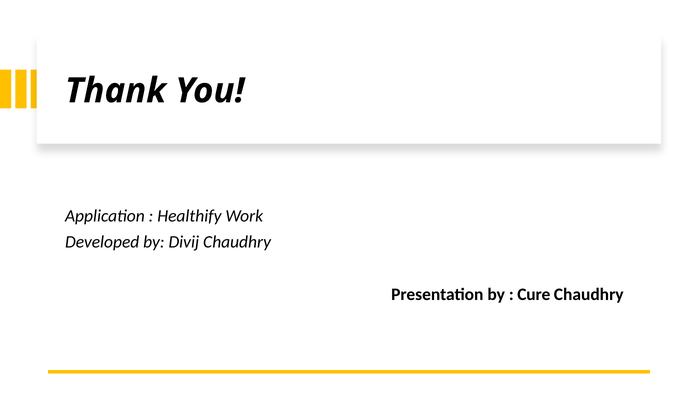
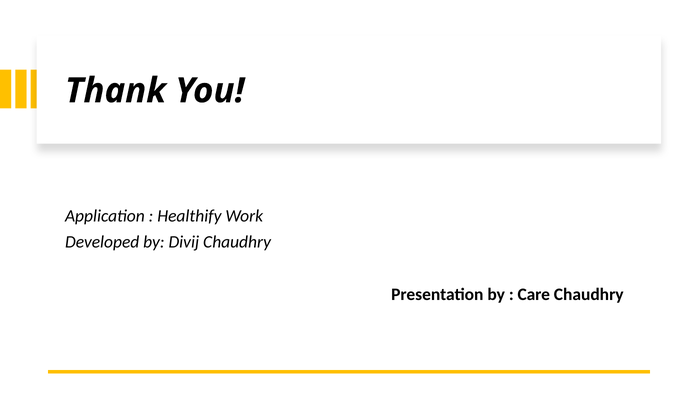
Cure: Cure -> Care
